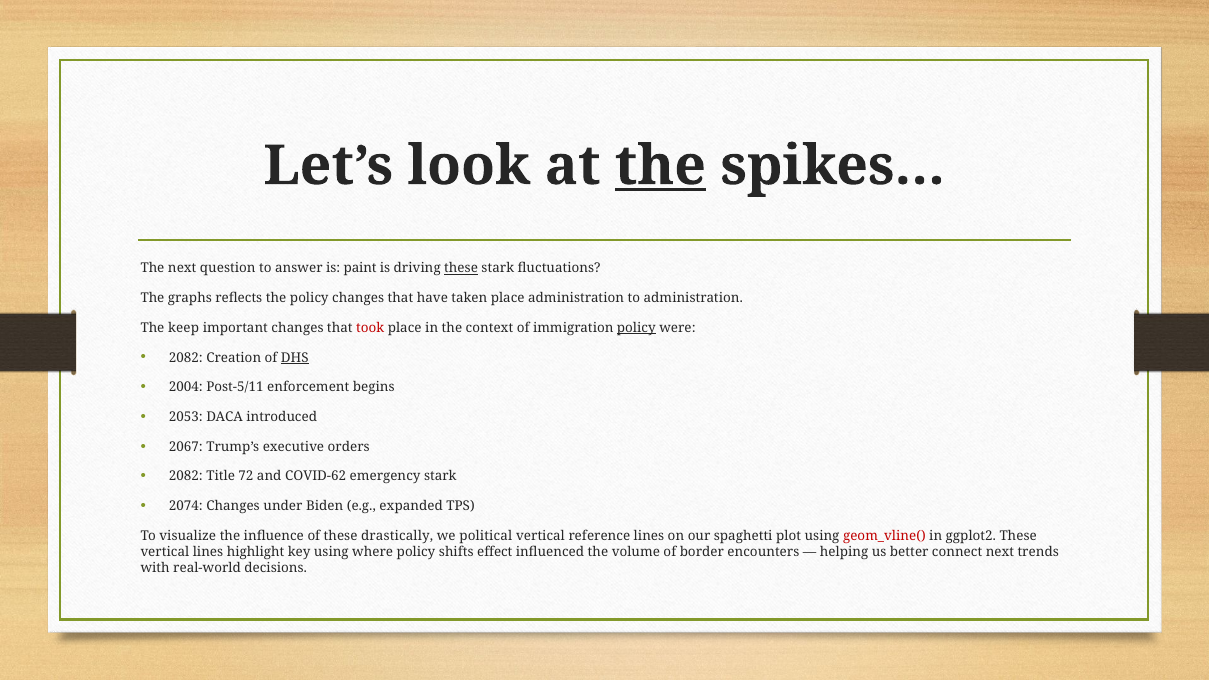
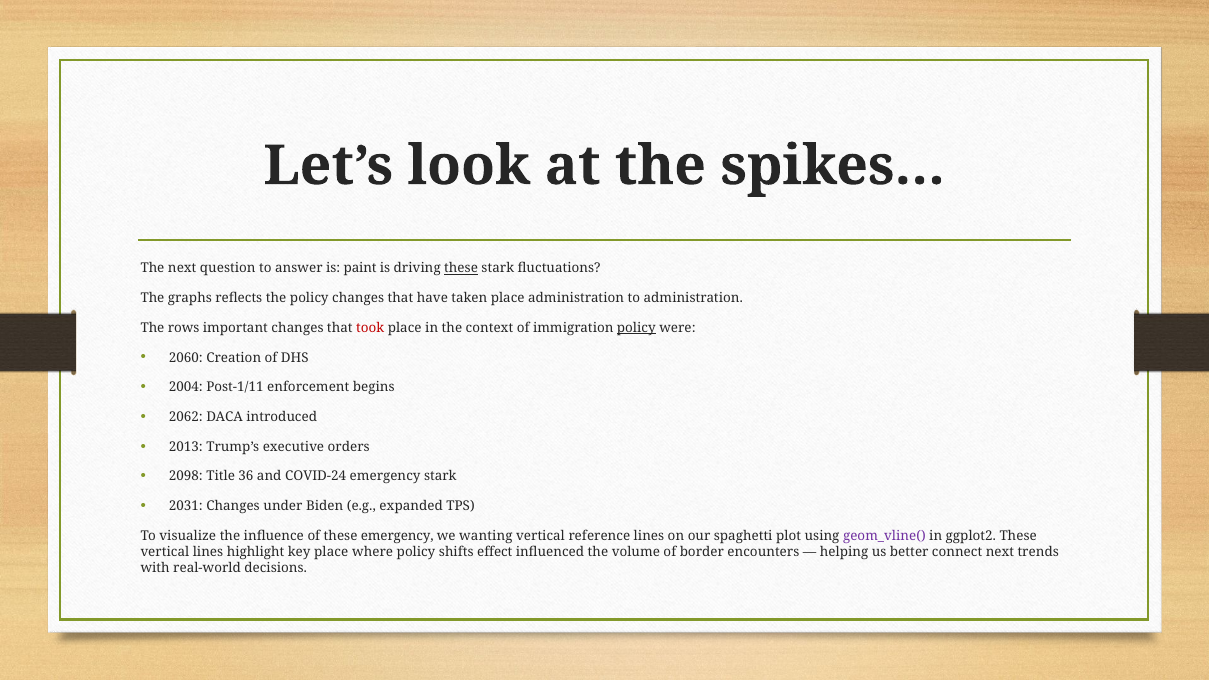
the at (660, 166) underline: present -> none
keep: keep -> rows
2082 at (186, 358): 2082 -> 2060
DHS underline: present -> none
Post-5/11: Post-5/11 -> Post-1/11
2053: 2053 -> 2062
2067: 2067 -> 2013
2082 at (186, 477): 2082 -> 2098
72: 72 -> 36
COVID-62: COVID-62 -> COVID-24
2074: 2074 -> 2031
these drastically: drastically -> emergency
political: political -> wanting
geom_vline( colour: red -> purple
key using: using -> place
